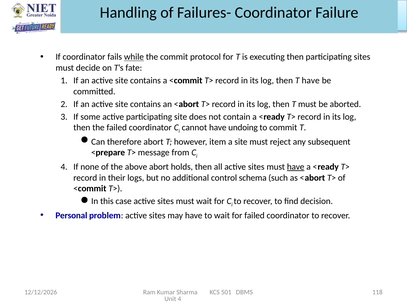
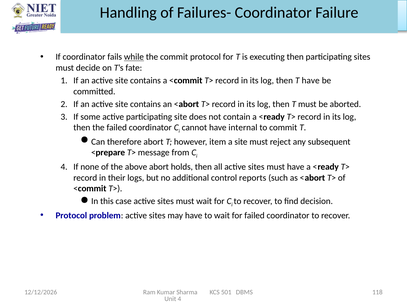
undoing: undoing -> internal
have at (296, 166) underline: present -> none
schema: schema -> reports
Personal at (71, 215): Personal -> Protocol
